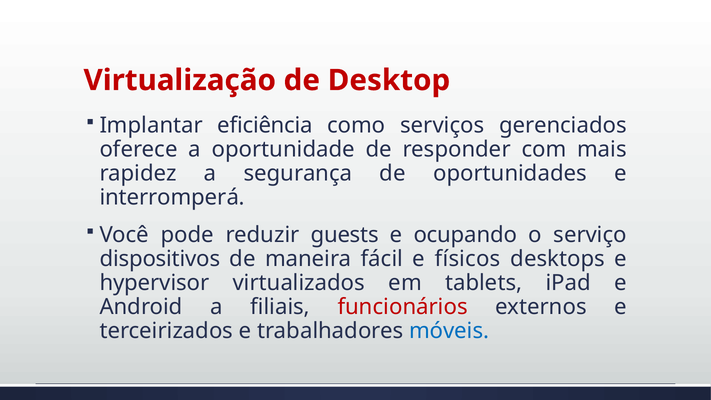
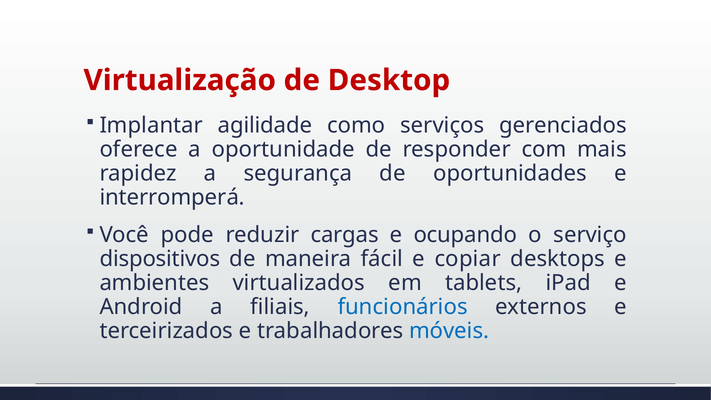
eficiência: eficiência -> agilidade
guests: guests -> cargas
físicos: físicos -> copiar
hypervisor: hypervisor -> ambientes
funcionários colour: red -> blue
